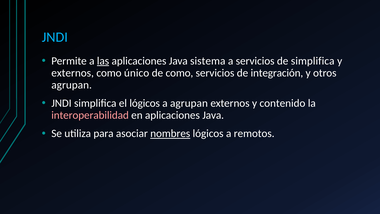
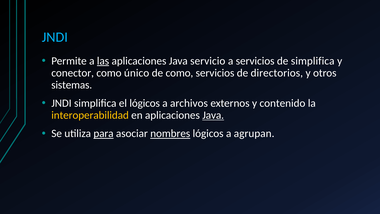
sistema: sistema -> servicio
externos at (73, 73): externos -> conector
integración: integración -> directorios
agrupan at (72, 85): agrupan -> sistemas
a agrupan: agrupan -> archivos
interoperabilidad colour: pink -> yellow
Java at (213, 115) underline: none -> present
para underline: none -> present
remotos: remotos -> agrupan
